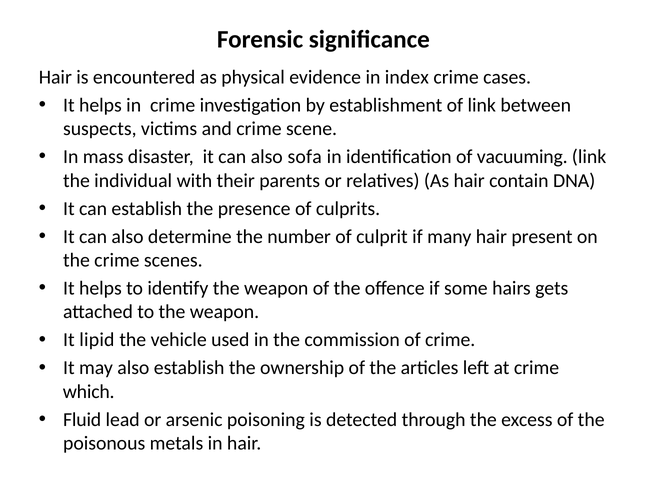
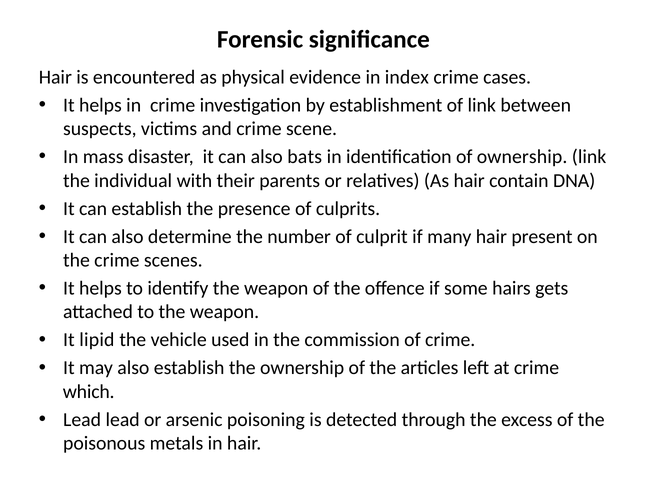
sofa: sofa -> bats
of vacuuming: vacuuming -> ownership
Fluid at (82, 420): Fluid -> Lead
